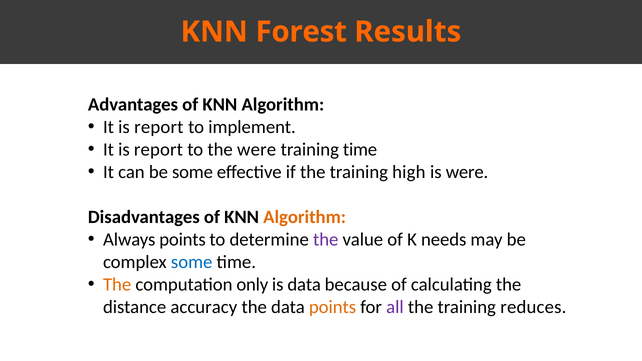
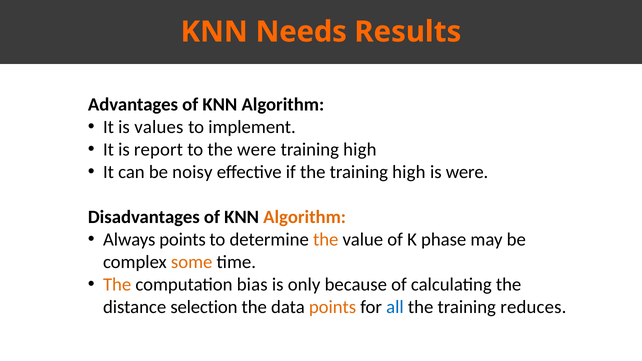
Forest: Forest -> Needs
report at (159, 127): report -> values
time at (360, 150): time -> high
be some: some -> noisy
the at (326, 240) colour: purple -> orange
needs: needs -> phase
some at (192, 262) colour: blue -> orange
only: only -> bias
is data: data -> only
accuracy: accuracy -> selection
all colour: purple -> blue
